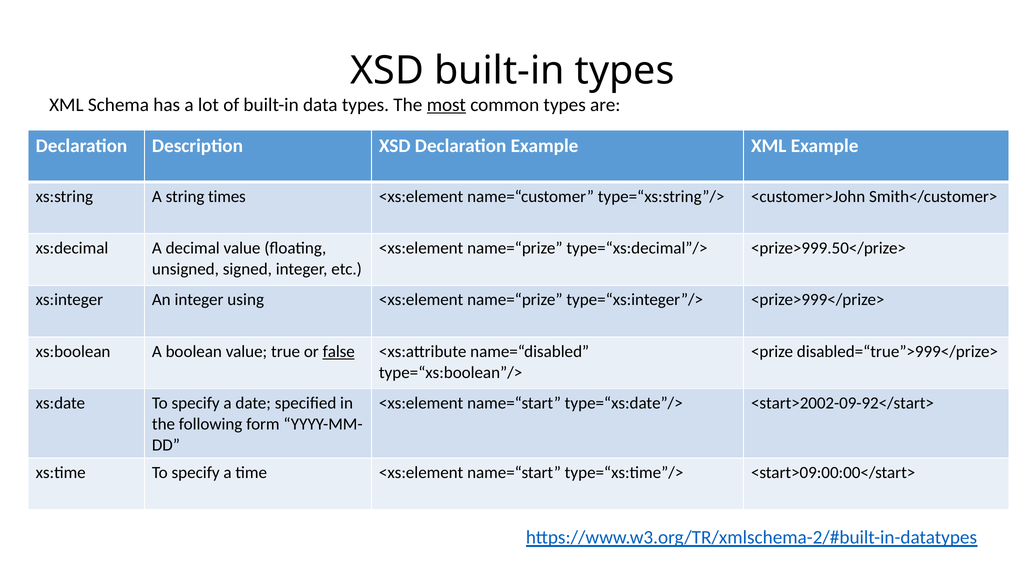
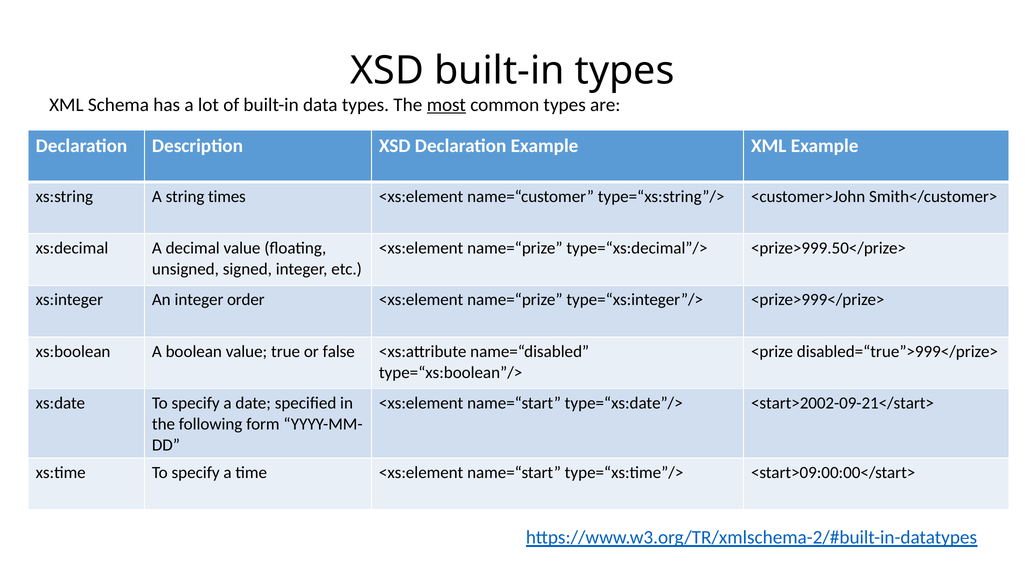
using: using -> order
false underline: present -> none
<start>2002-09-92</start>: <start>2002-09-92</start> -> <start>2002-09-21</start>
